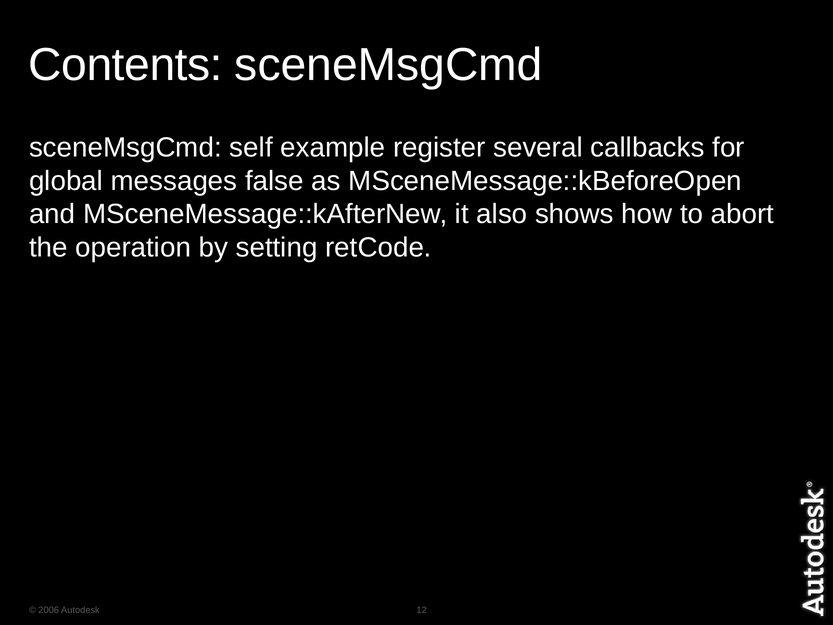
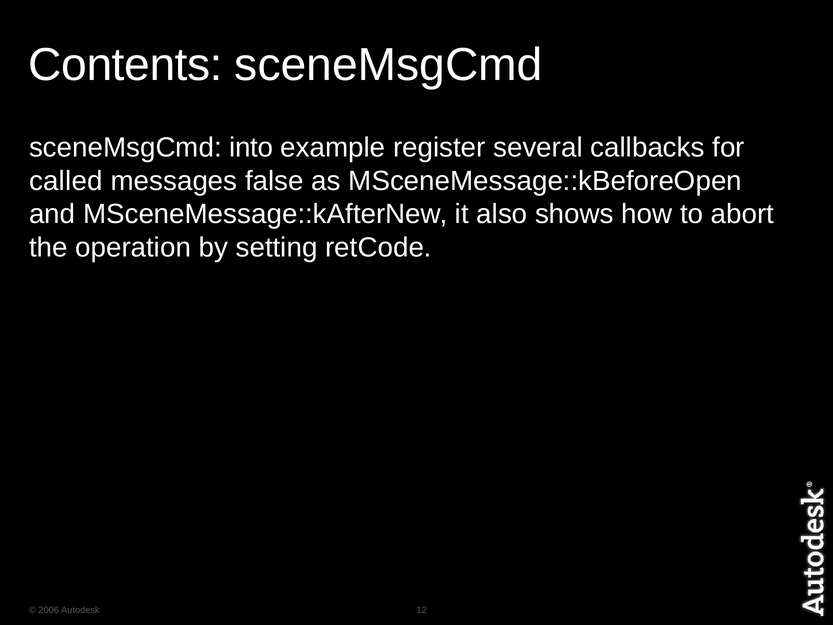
self: self -> into
global: global -> called
